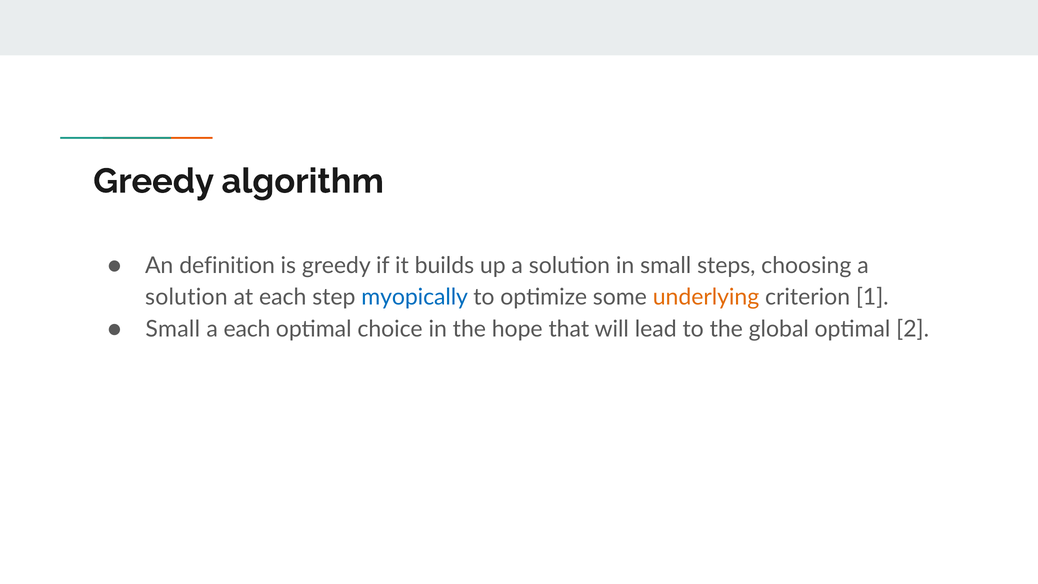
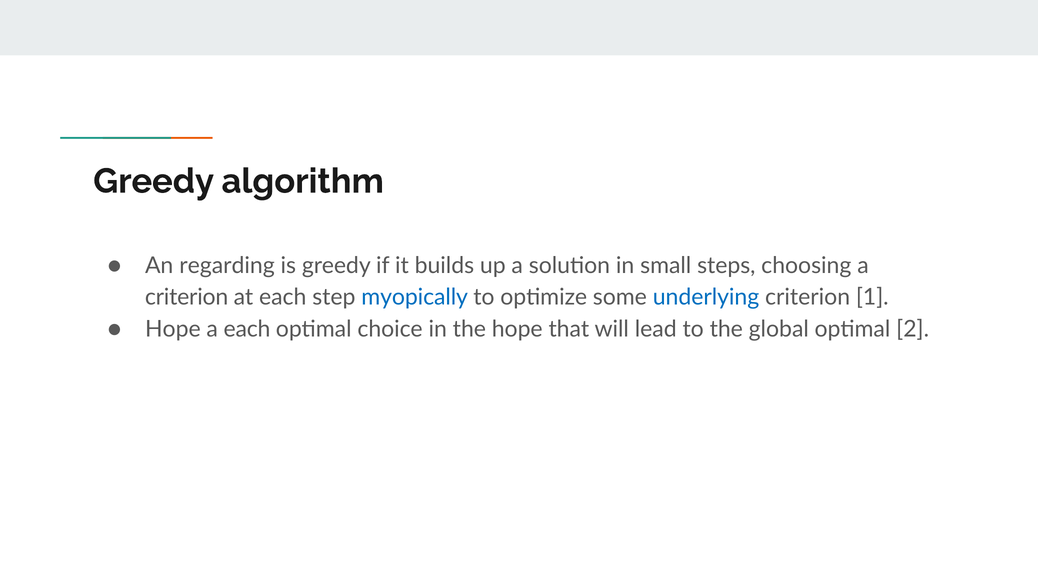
definition: definition -> regarding
solution at (186, 297): solution -> criterion
underlying colour: orange -> blue
Small at (173, 329): Small -> Hope
